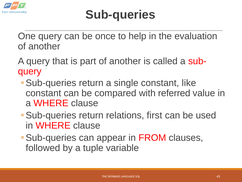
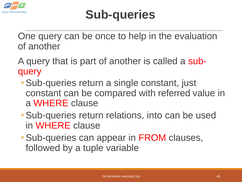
like: like -> just
first: first -> into
